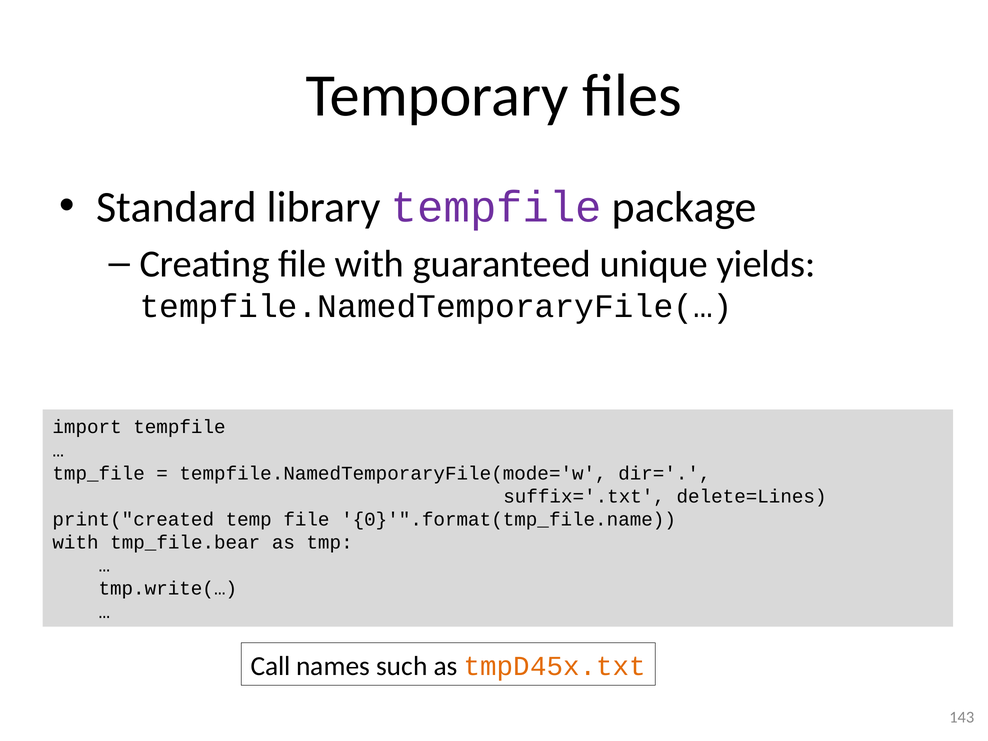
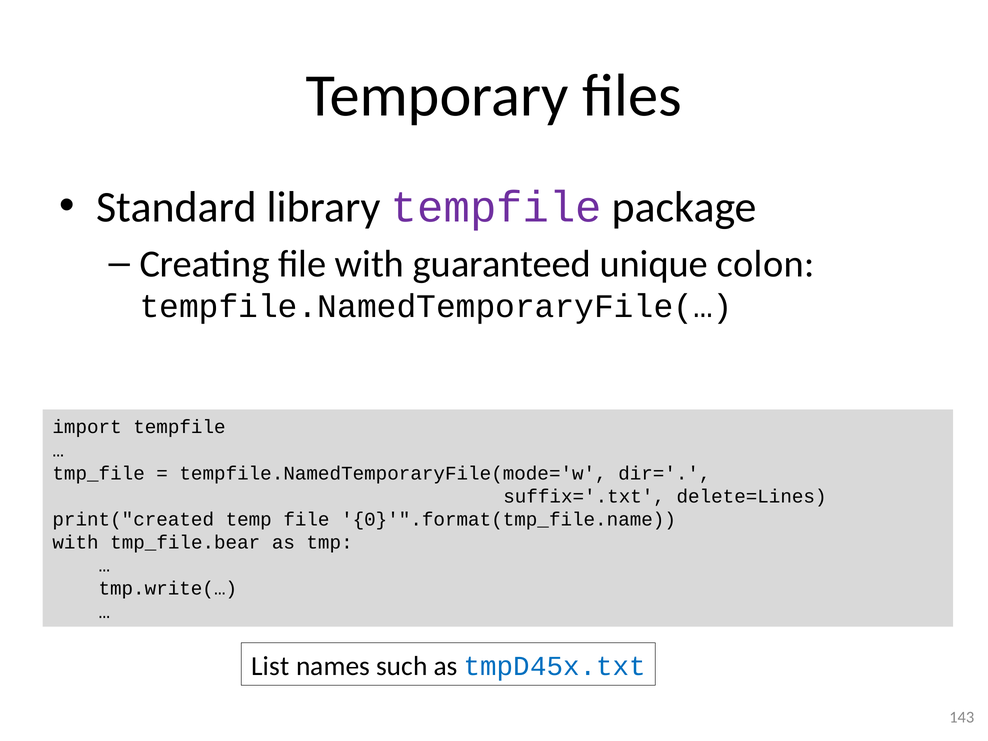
yields: yields -> colon
Call: Call -> List
tmpD45x.txt colour: orange -> blue
